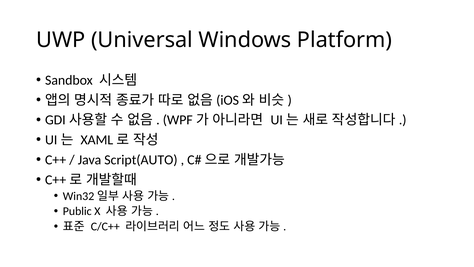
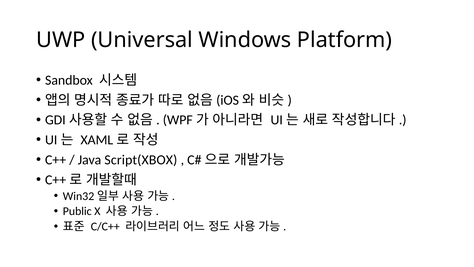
Script(AUTO: Script(AUTO -> Script(XBOX
